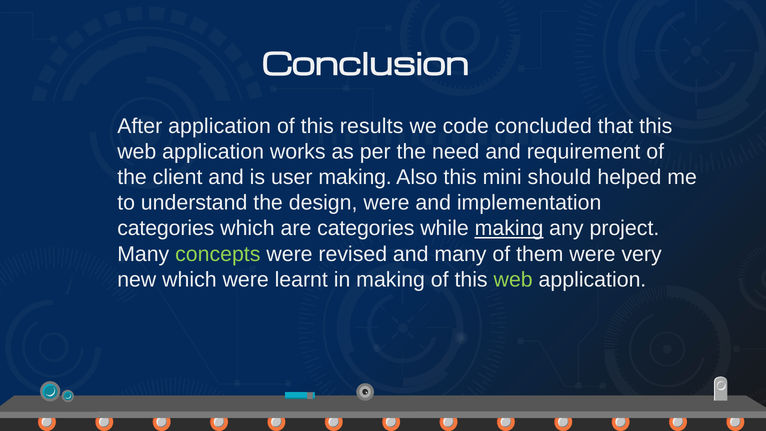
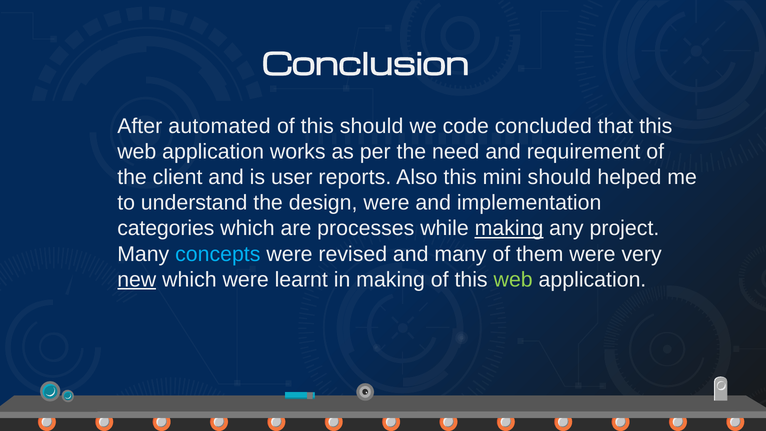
After application: application -> automated
this results: results -> should
user making: making -> reports
are categories: categories -> processes
concepts colour: light green -> light blue
new underline: none -> present
